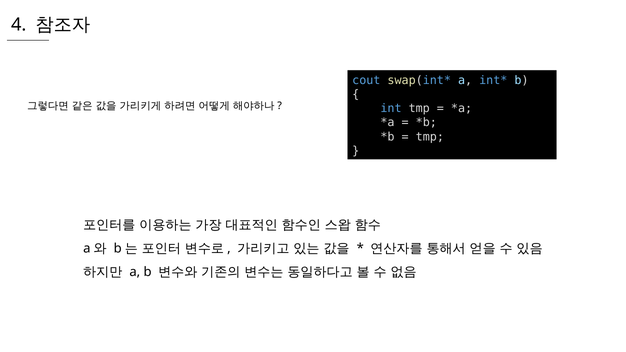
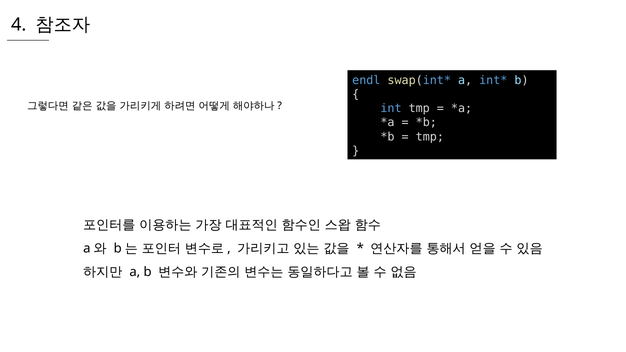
cout: cout -> endl
